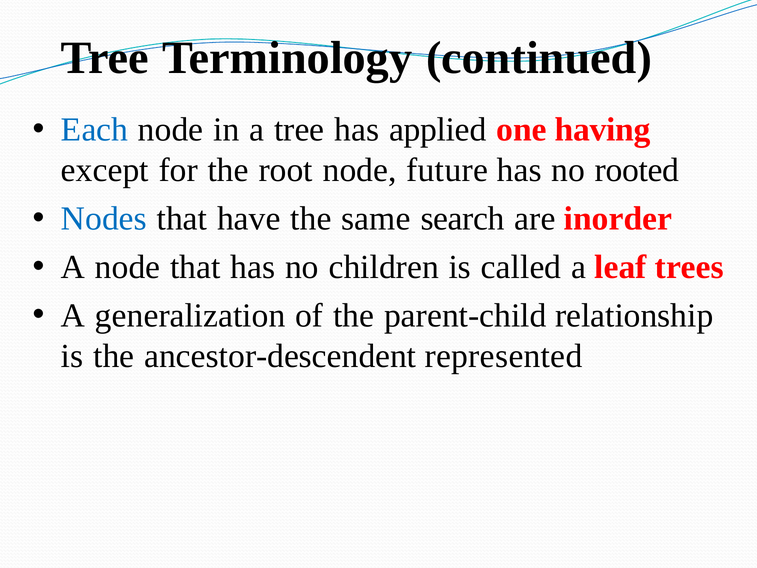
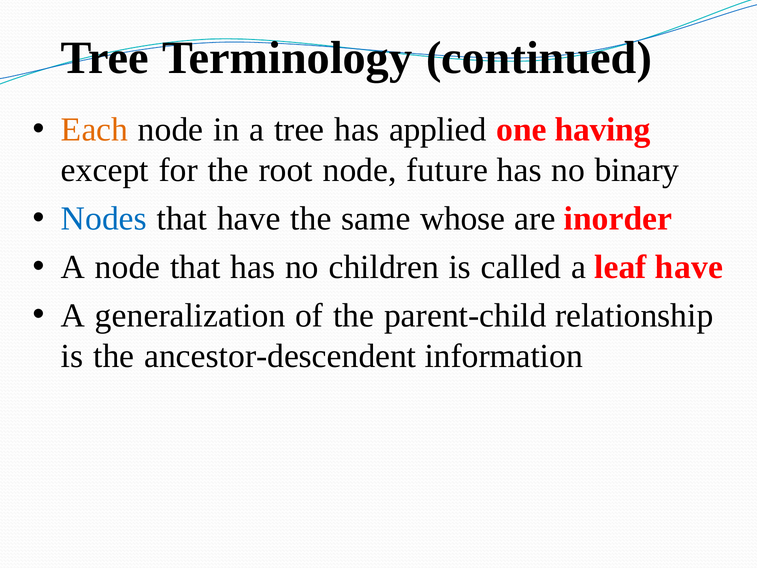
Each colour: blue -> orange
rooted: rooted -> binary
search: search -> whose
leaf trees: trees -> have
represented: represented -> information
